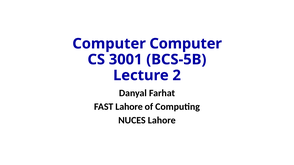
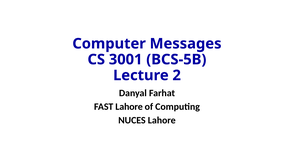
Computer Computer: Computer -> Messages
